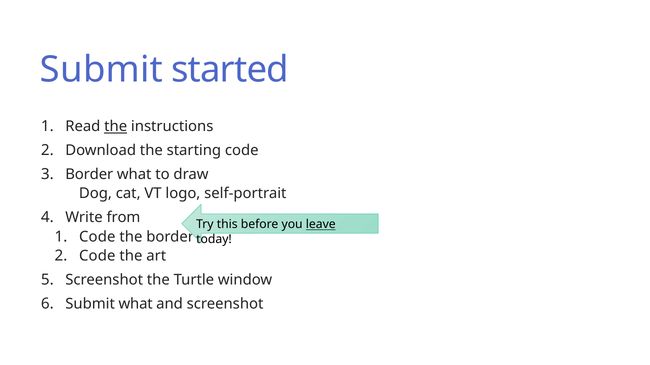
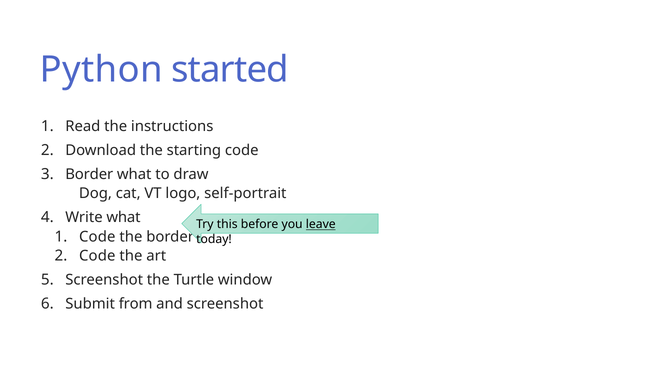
Submit at (101, 70): Submit -> Python
the at (116, 127) underline: present -> none
Write from: from -> what
Submit what: what -> from
